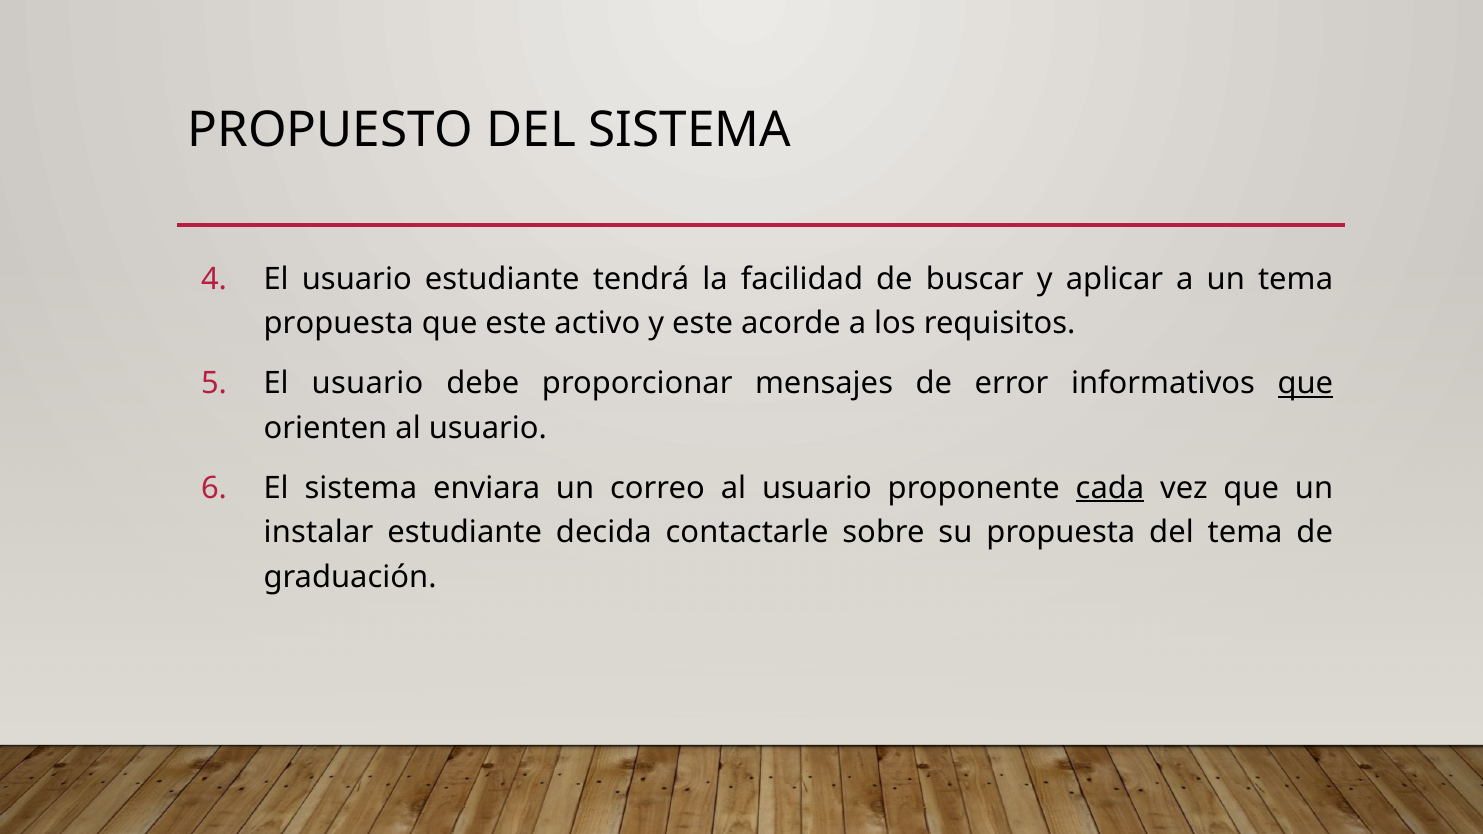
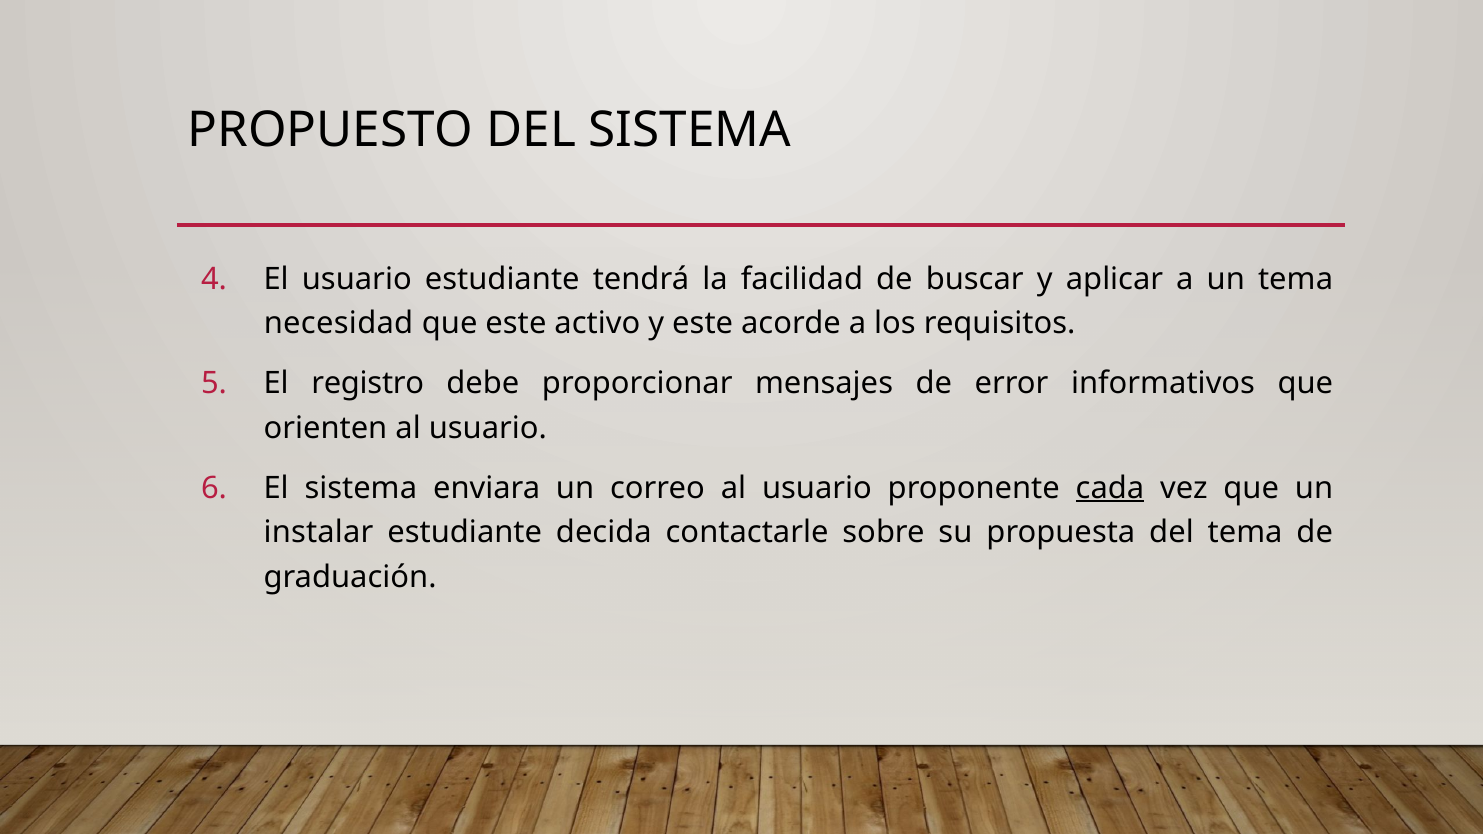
propuesta at (339, 323): propuesta -> necesidad
usuario at (367, 383): usuario -> registro
que at (1305, 383) underline: present -> none
